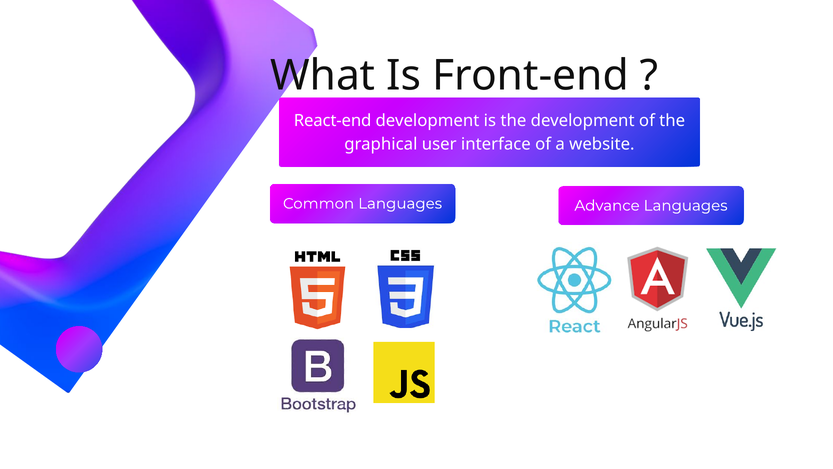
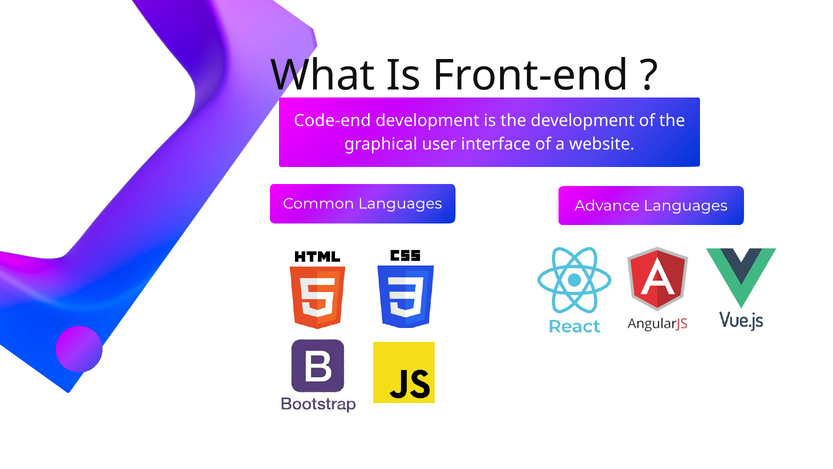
React-end: React-end -> Code-end
